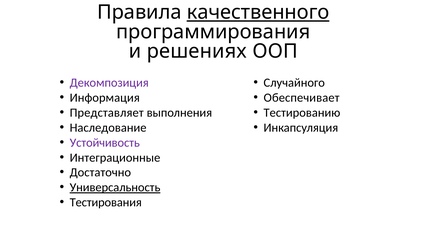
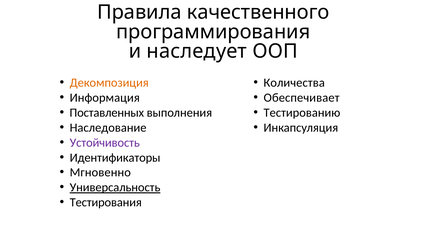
качественного underline: present -> none
решениях: решениях -> наследует
Декомпозиция colour: purple -> orange
Случайного: Случайного -> Количества
Представляет: Представляет -> Поставленных
Интеграционные: Интеграционные -> Идентификаторы
Достаточно: Достаточно -> Мгновенно
